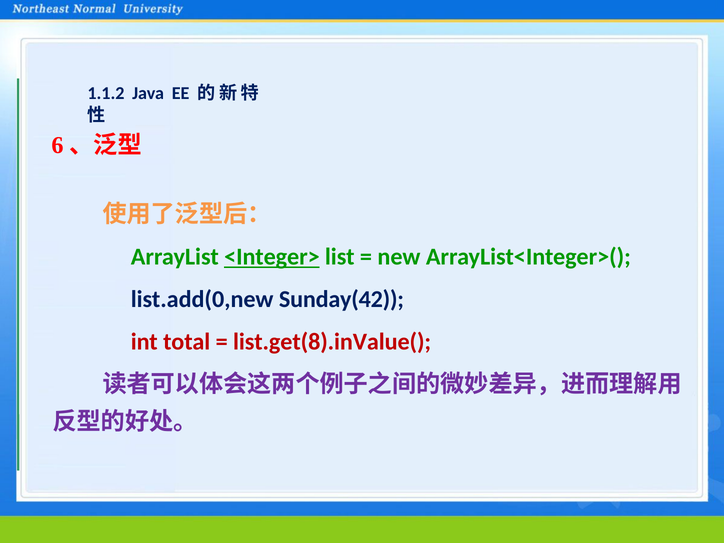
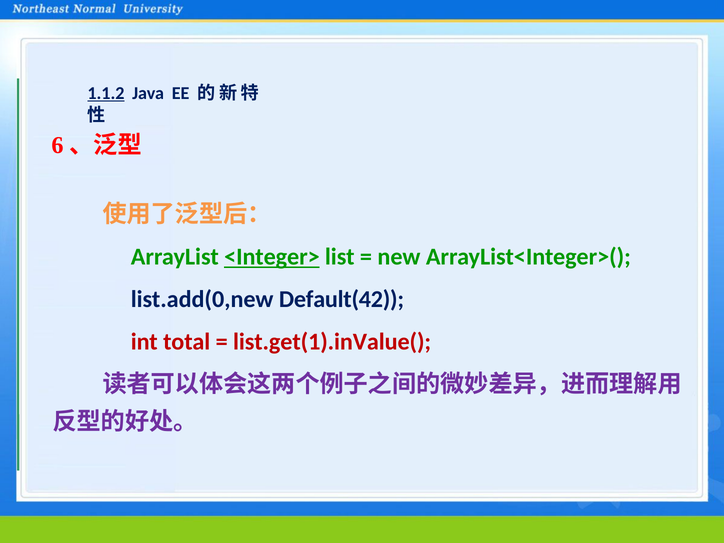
1.1.2 underline: none -> present
Sunday(42: Sunday(42 -> Default(42
list.get(8).inValue(: list.get(8).inValue( -> list.get(1).inValue(
